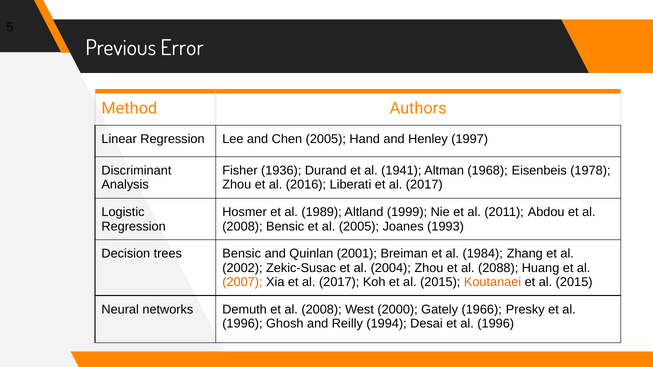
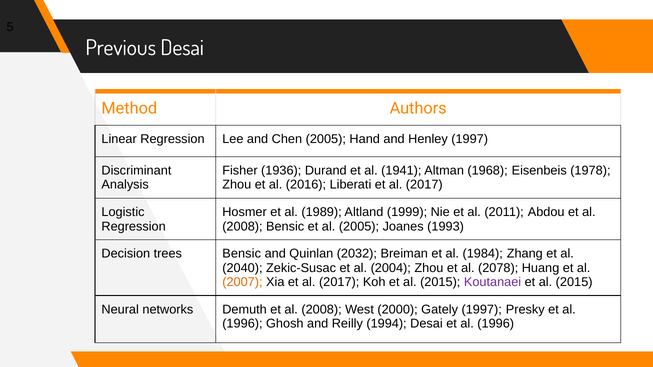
Previous Error: Error -> Desai
2001: 2001 -> 2032
2002: 2002 -> 2040
2088: 2088 -> 2078
Koutanaei colour: orange -> purple
Gately 1966: 1966 -> 1997
